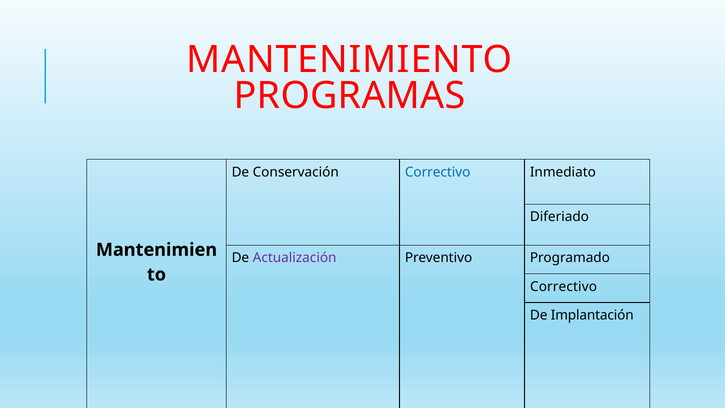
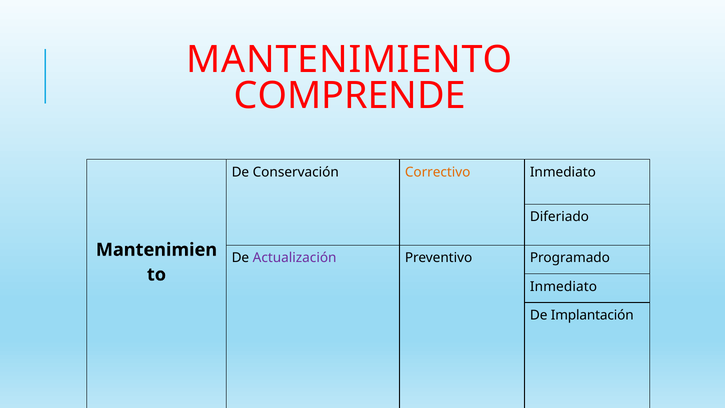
PROGRAMAS: PROGRAMAS -> COMPRENDE
Correctivo at (438, 172) colour: blue -> orange
Correctivo at (564, 286): Correctivo -> Inmediato
